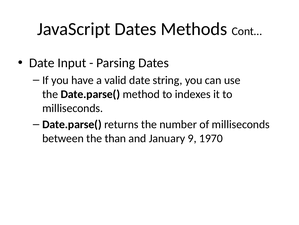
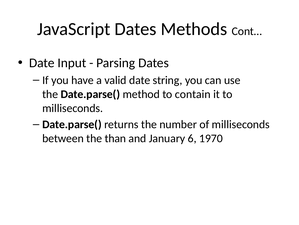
indexes: indexes -> contain
9: 9 -> 6
